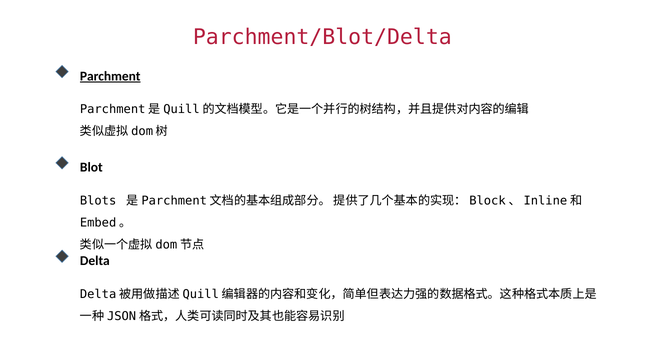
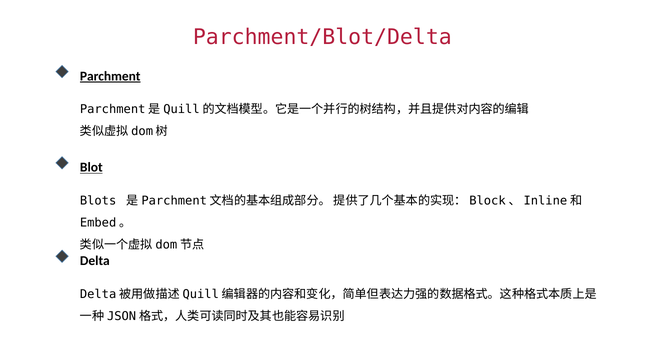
Blot underline: none -> present
